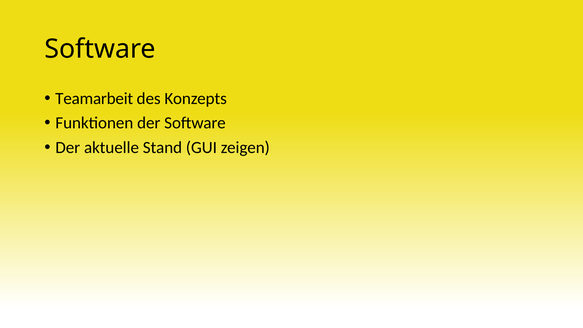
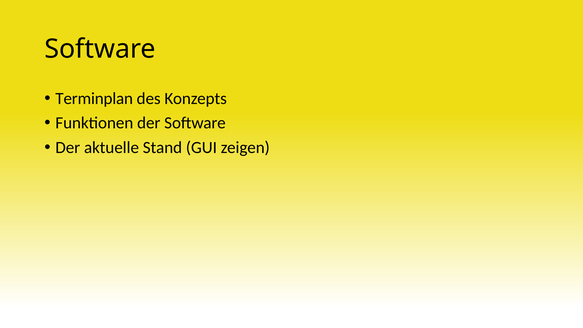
Teamarbeit: Teamarbeit -> Terminplan
